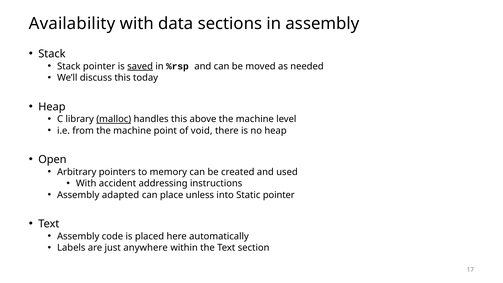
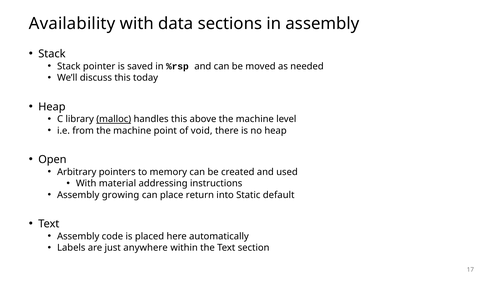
saved underline: present -> none
accident: accident -> material
adapted: adapted -> growing
unless: unless -> return
Static pointer: pointer -> default
